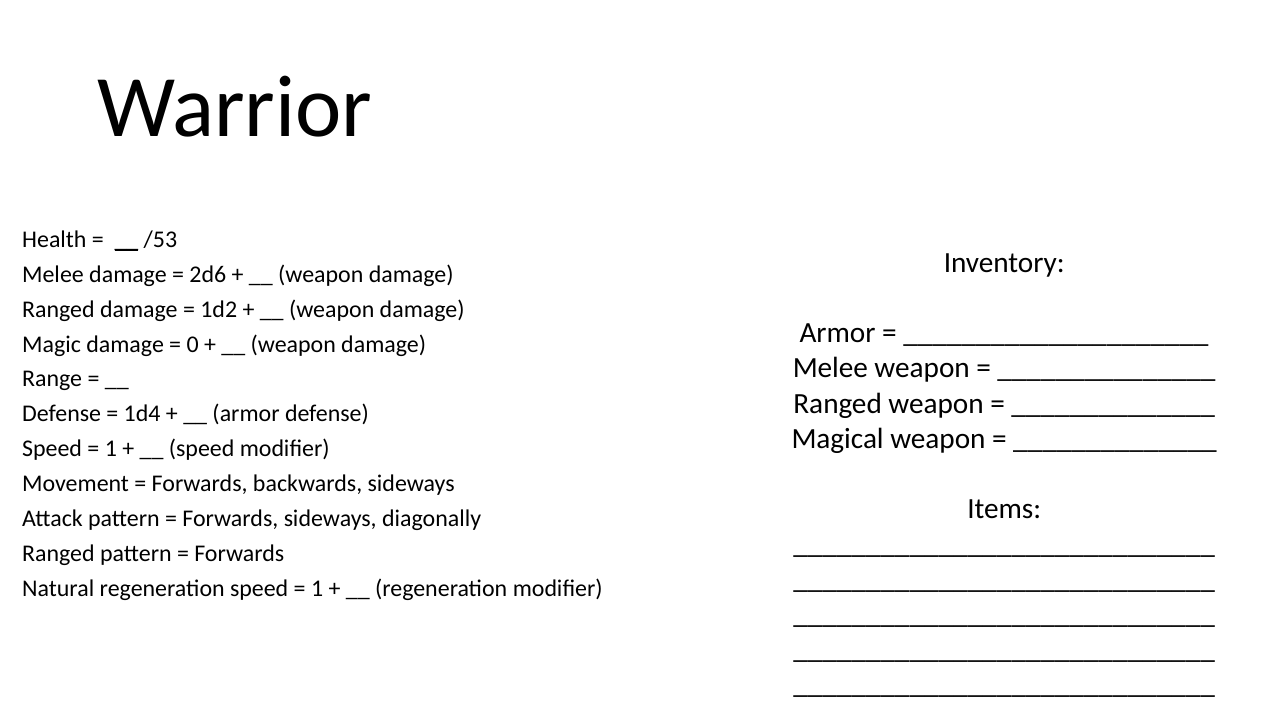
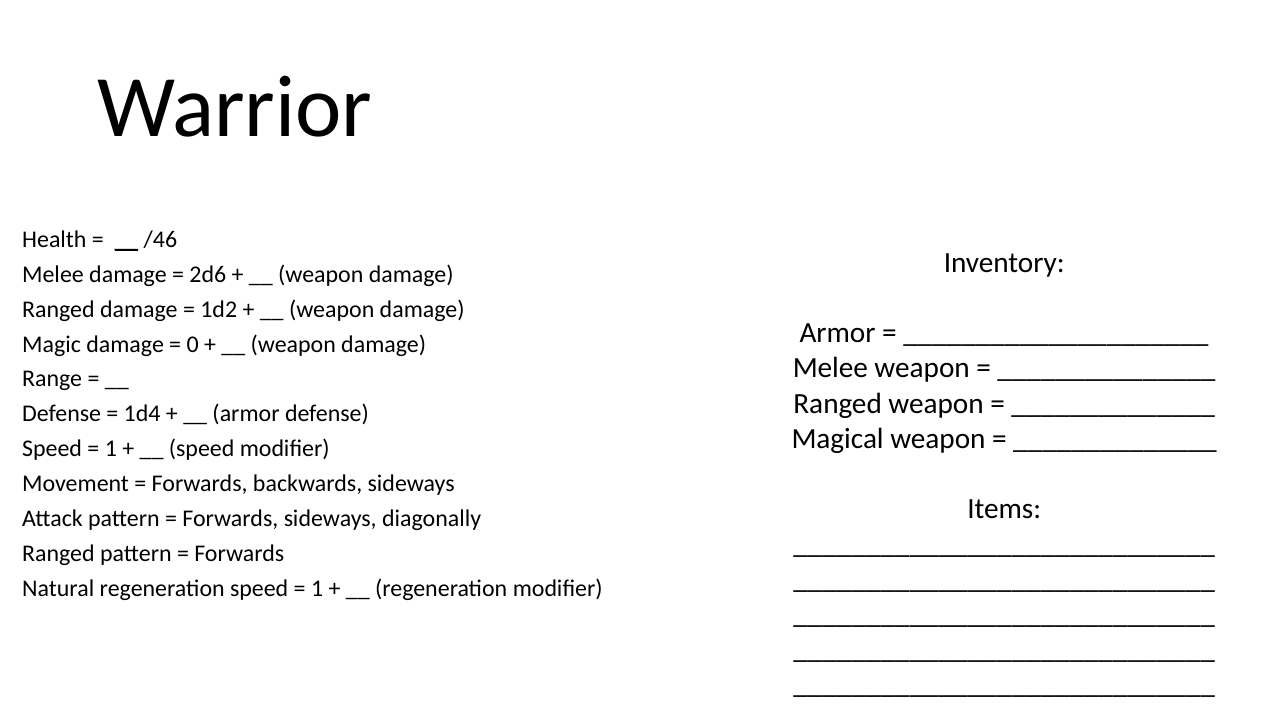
/53: /53 -> /46
